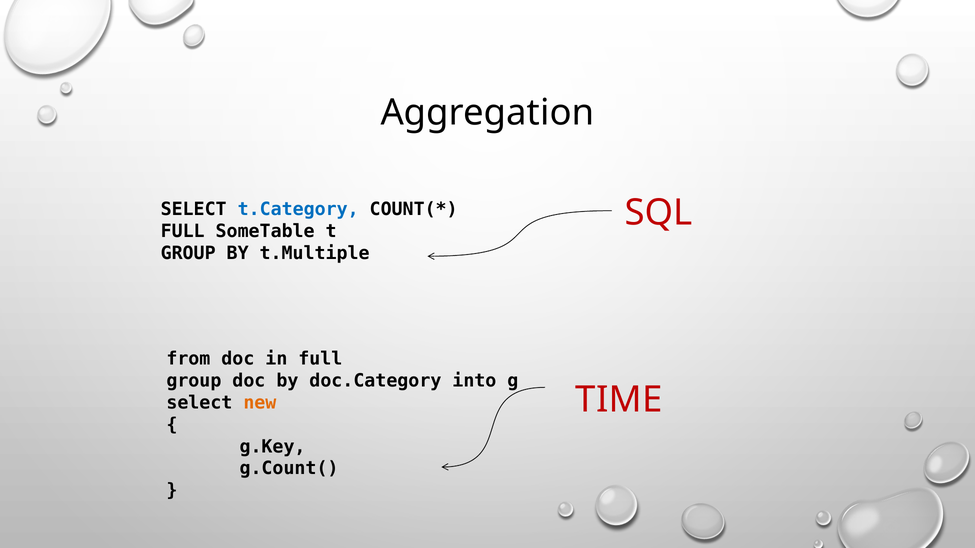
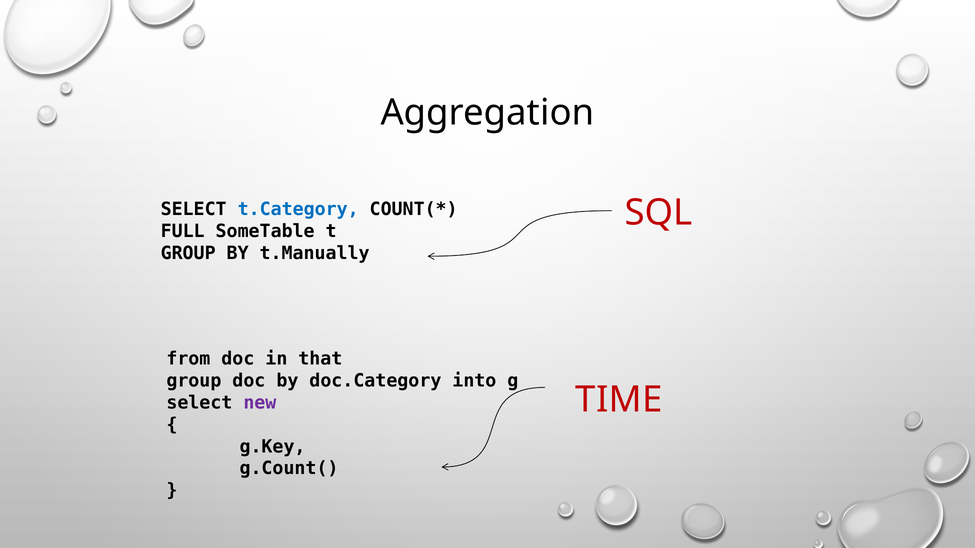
t.Multiple: t.Multiple -> t.Manually
in full: full -> that
new colour: orange -> purple
